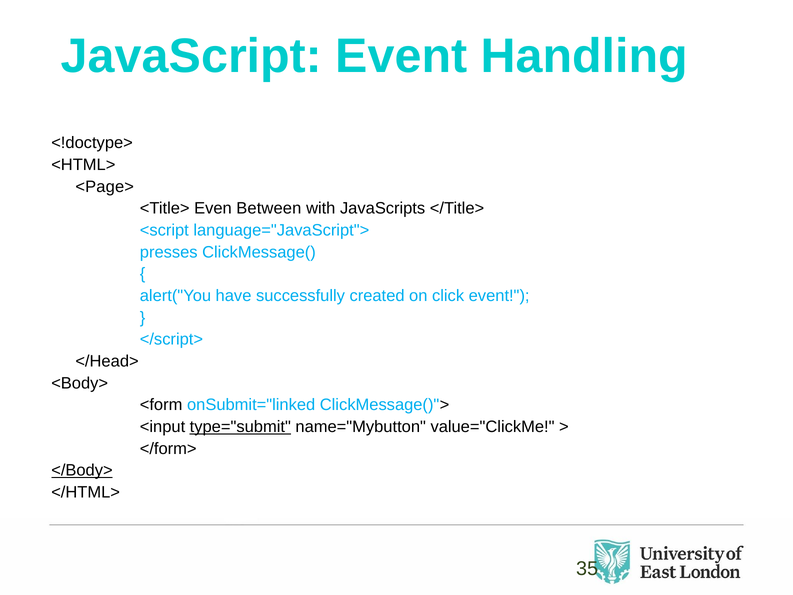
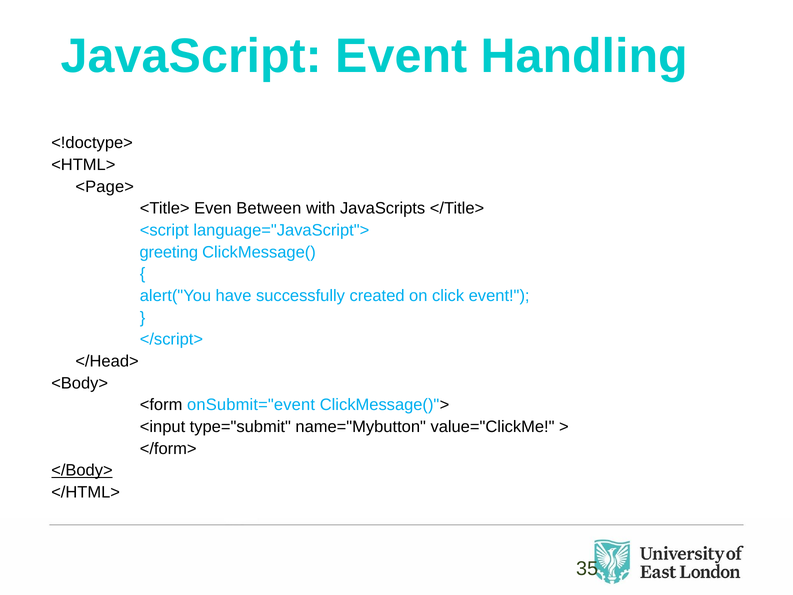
presses: presses -> greeting
onSubmit="linked: onSubmit="linked -> onSubmit="event
type="submit underline: present -> none
